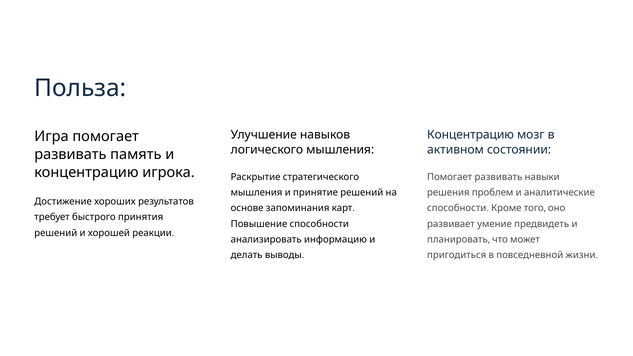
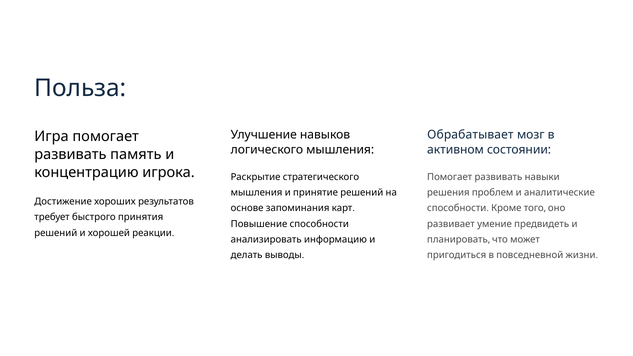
Концентрацию at (471, 135): Концентрацию -> Обрабатывает
